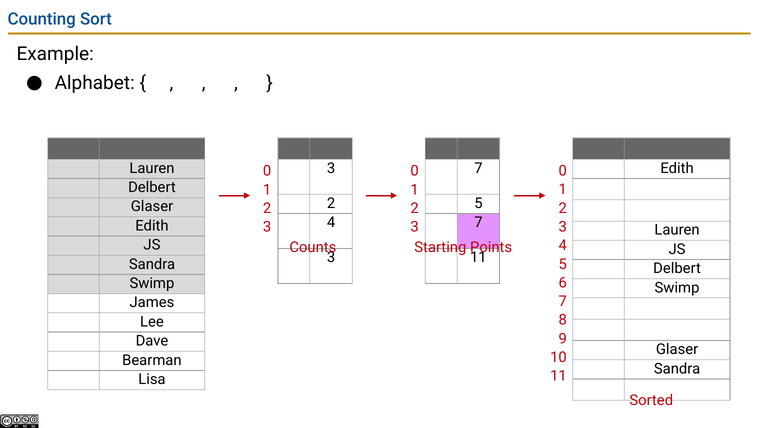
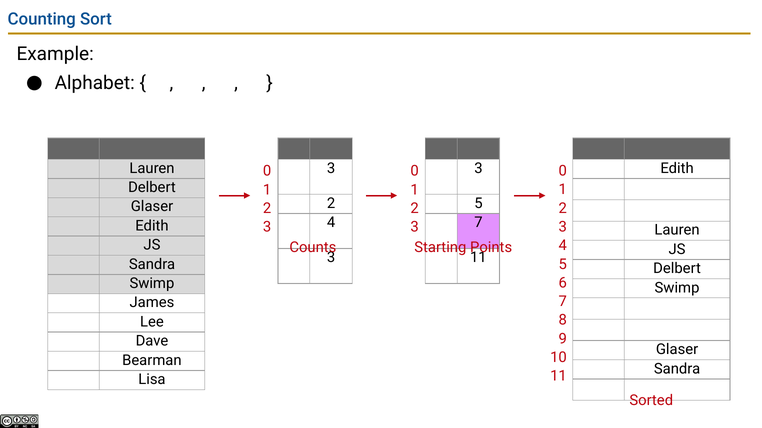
7 at (478, 168): 7 -> 3
